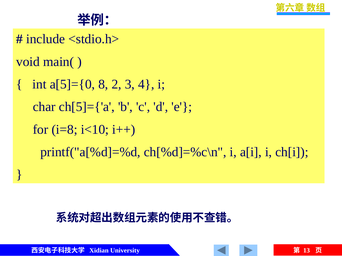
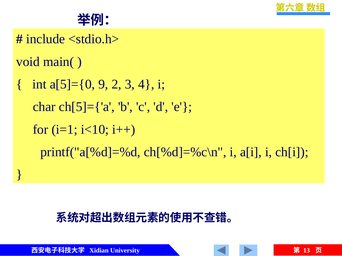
8: 8 -> 9
i=8: i=8 -> i=1
